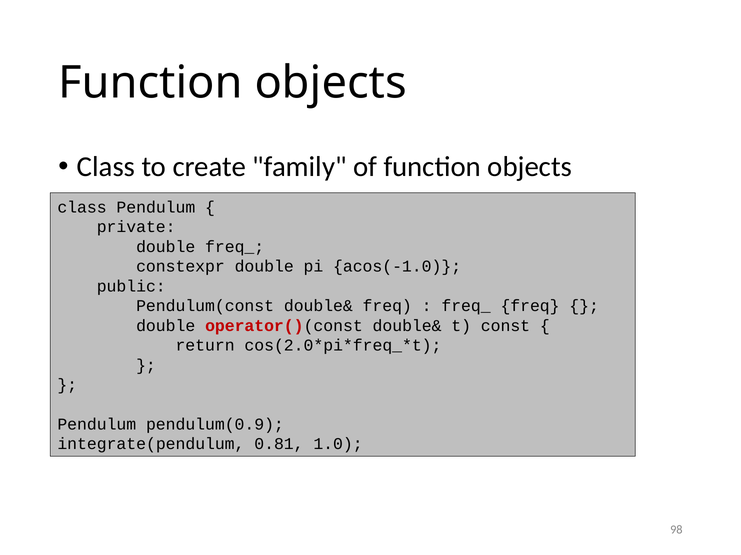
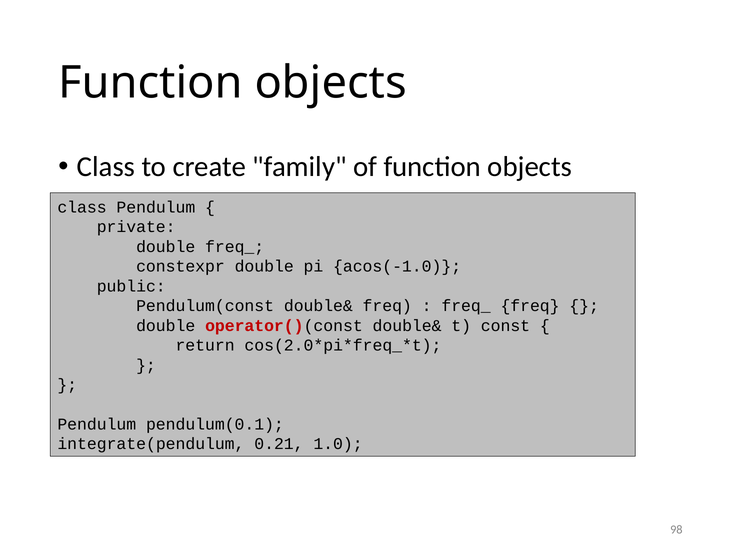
pendulum(0.9: pendulum(0.9 -> pendulum(0.1
0.81: 0.81 -> 0.21
